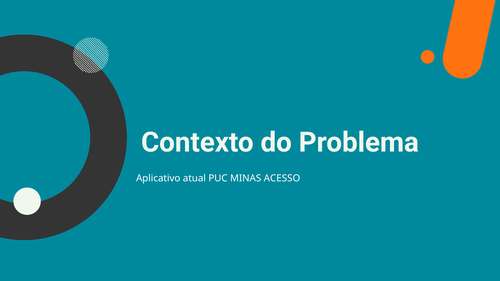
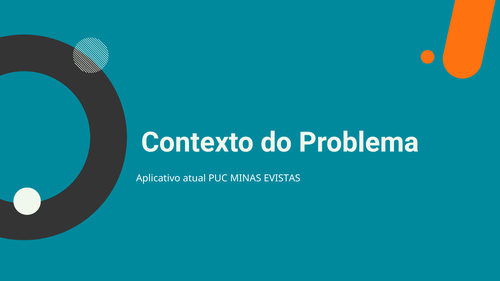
ACESSO: ACESSO -> EVISTAS
